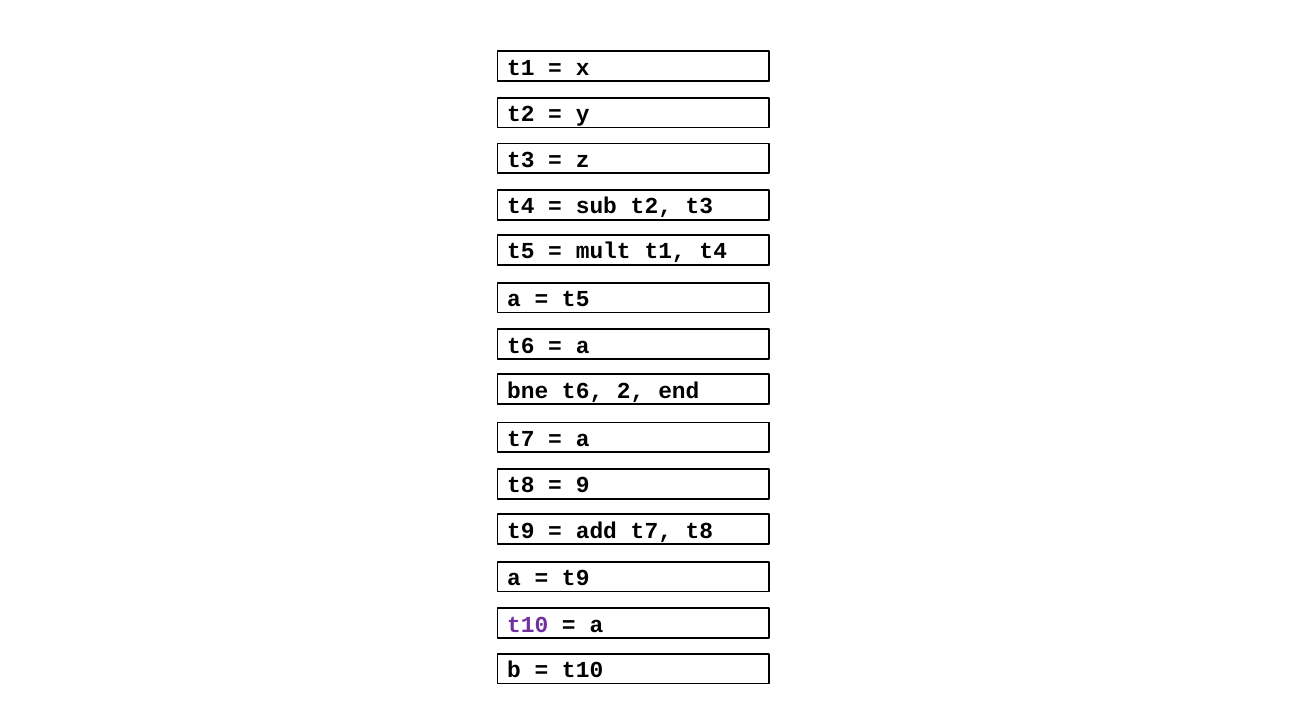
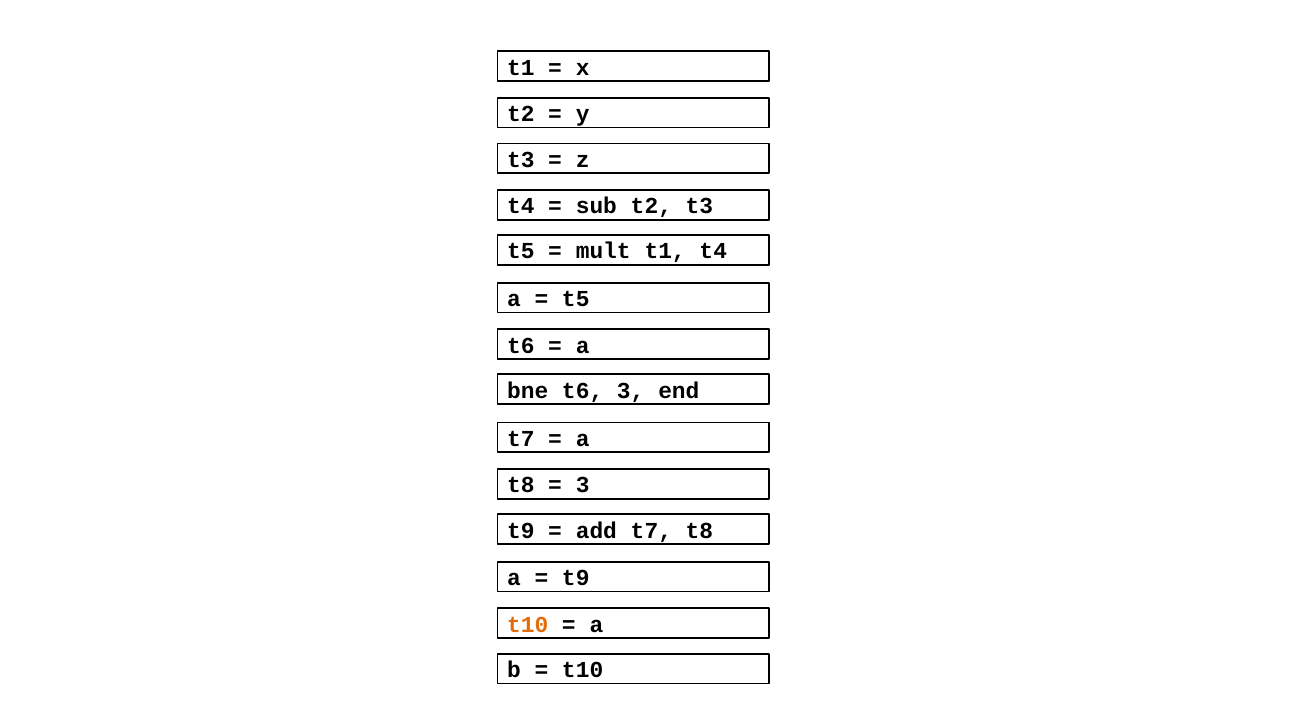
t6 2: 2 -> 3
9 at (583, 486): 9 -> 3
t10 at (528, 625) colour: purple -> orange
